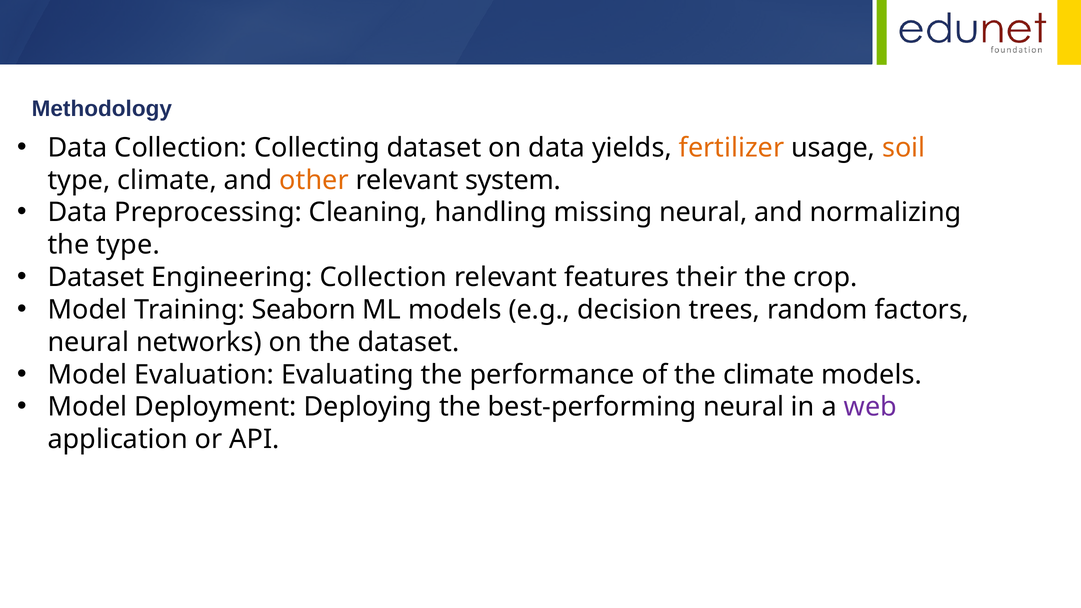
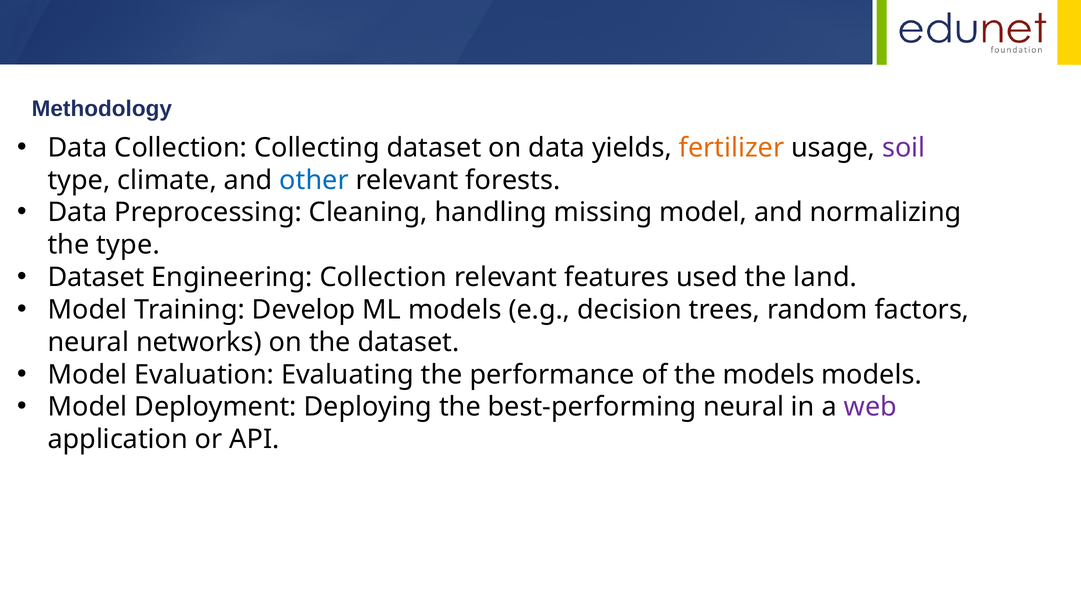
soil colour: orange -> purple
other colour: orange -> blue
system: system -> forests
missing neural: neural -> model
their: their -> used
crop: crop -> land
Seaborn: Seaborn -> Develop
the climate: climate -> models
